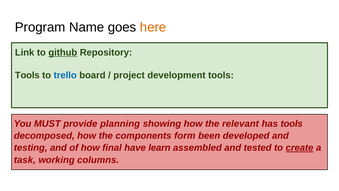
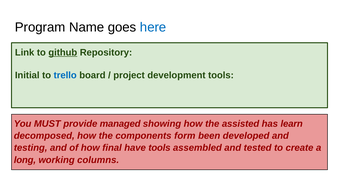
here colour: orange -> blue
Tools at (27, 75): Tools -> Initial
planning: planning -> managed
relevant: relevant -> assisted
has tools: tools -> learn
have learn: learn -> tools
create underline: present -> none
task: task -> long
